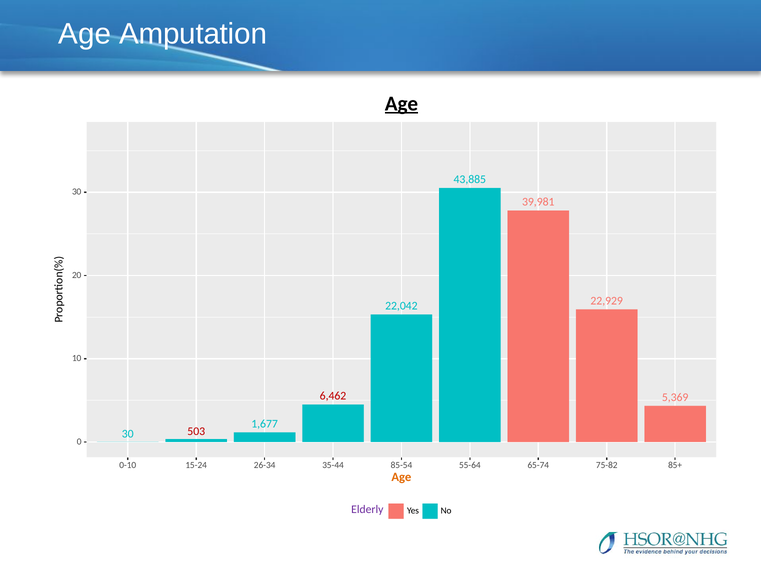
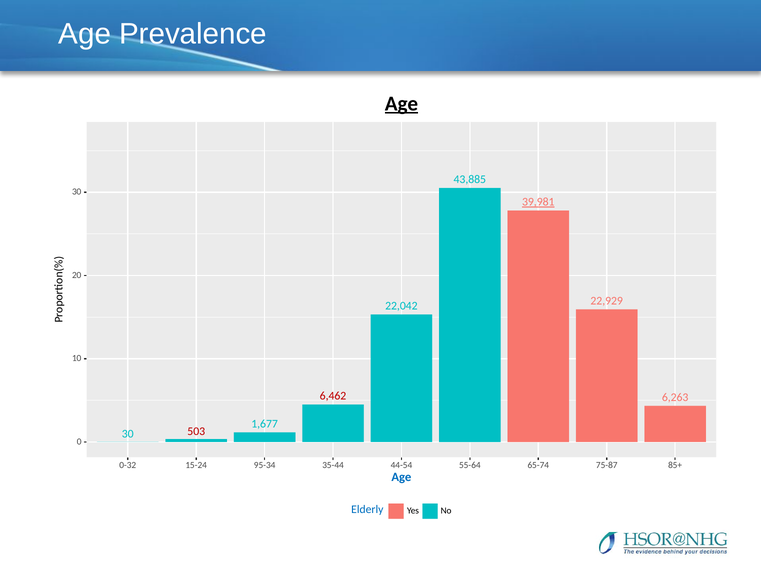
Amputation: Amputation -> Prevalence
39,981 underline: none -> present
5,369: 5,369 -> 6,263
0-10: 0-10 -> 0-32
26-34: 26-34 -> 95-34
85-54: 85-54 -> 44-54
75-82: 75-82 -> 75-87
Age at (401, 477) colour: orange -> blue
Elderly colour: purple -> blue
